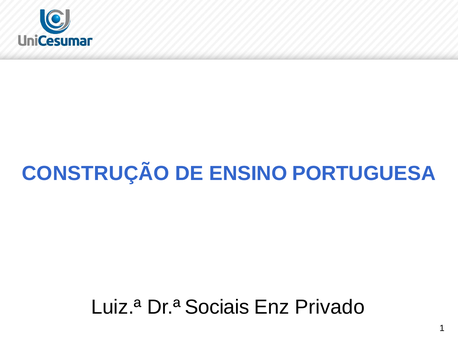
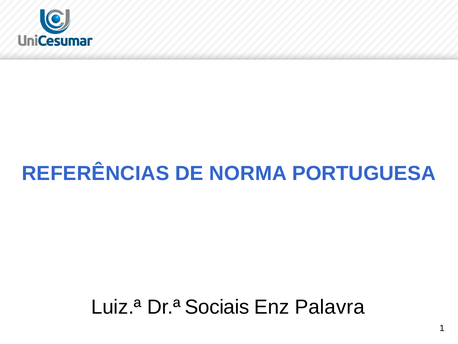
CONSTRUÇÃO: CONSTRUÇÃO -> REFERÊNCIAS
ENSINO: ENSINO -> NORMA
Privado: Privado -> Palavra
